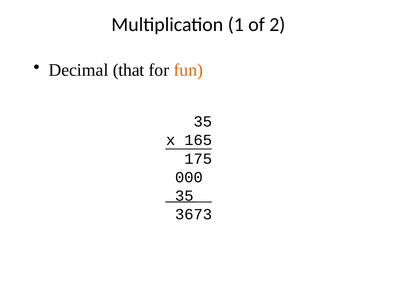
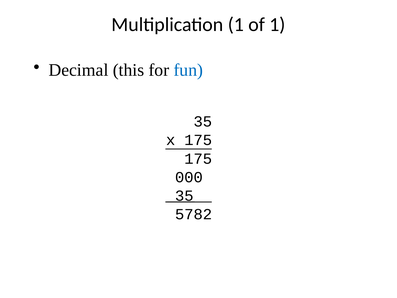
of 2: 2 -> 1
that: that -> this
fun colour: orange -> blue
x 165: 165 -> 175
3673: 3673 -> 5782
